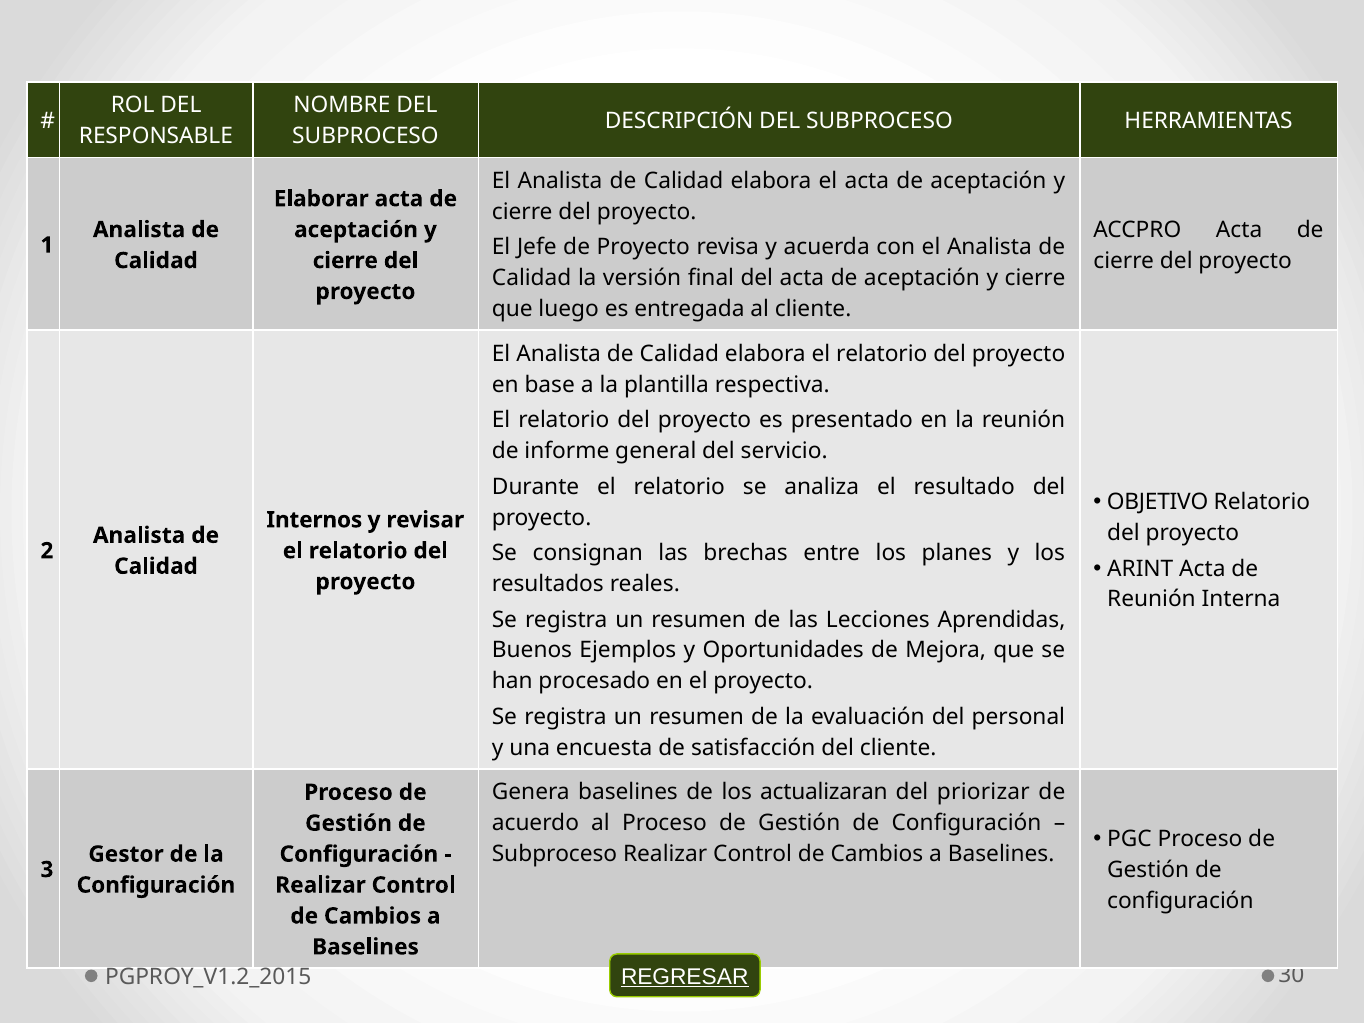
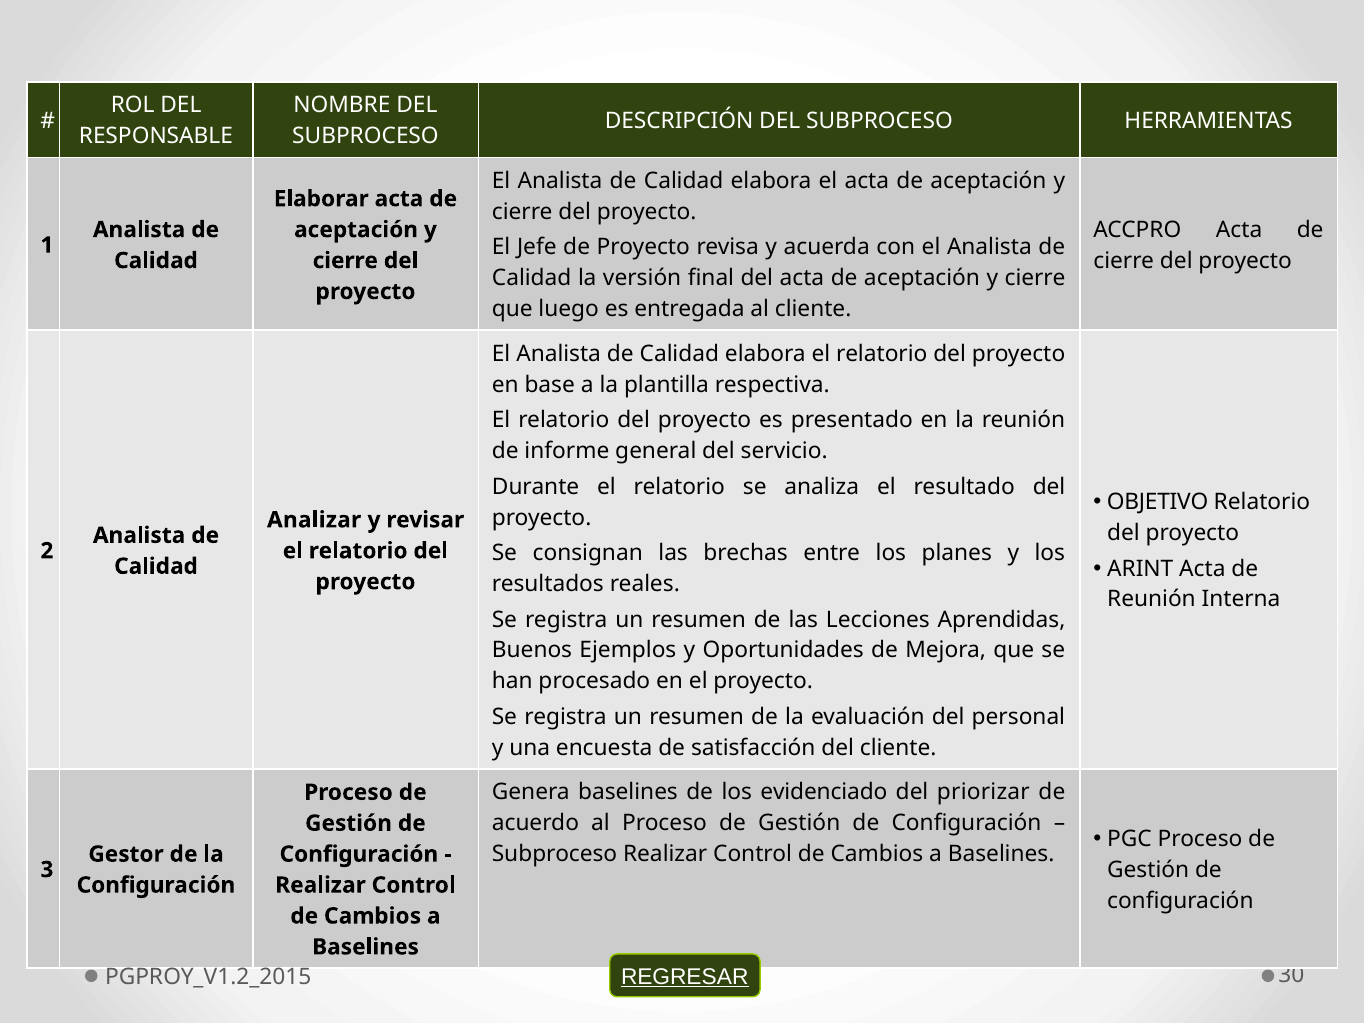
Internos: Internos -> Analizar
actualizaran: actualizaran -> evidenciado
